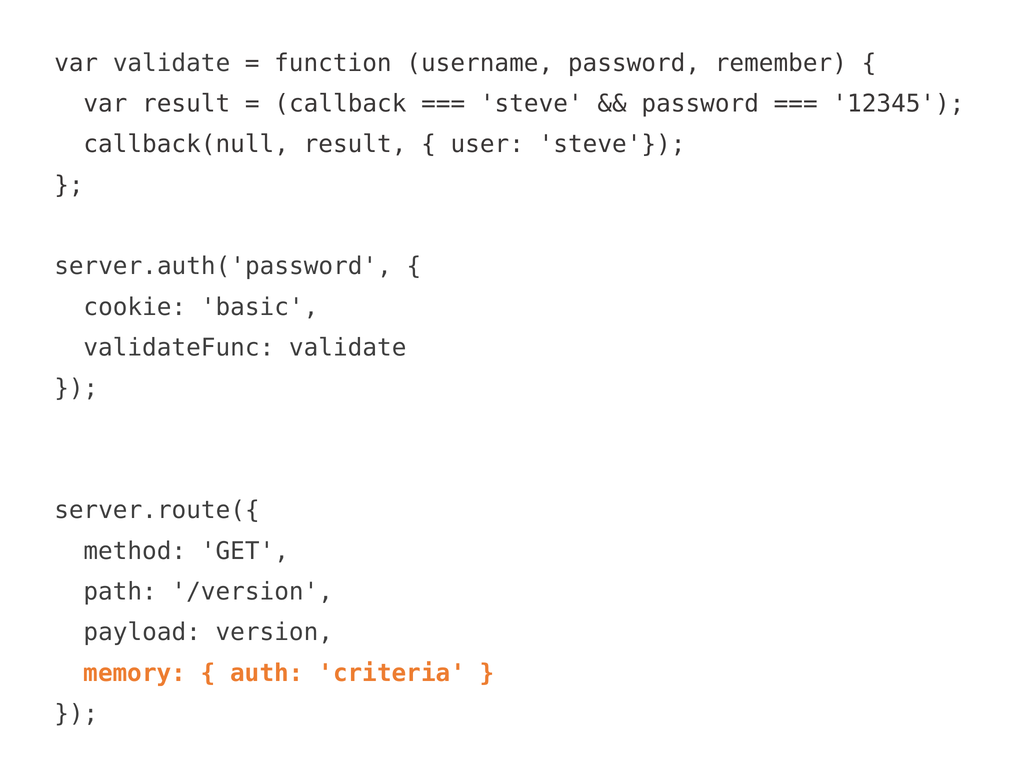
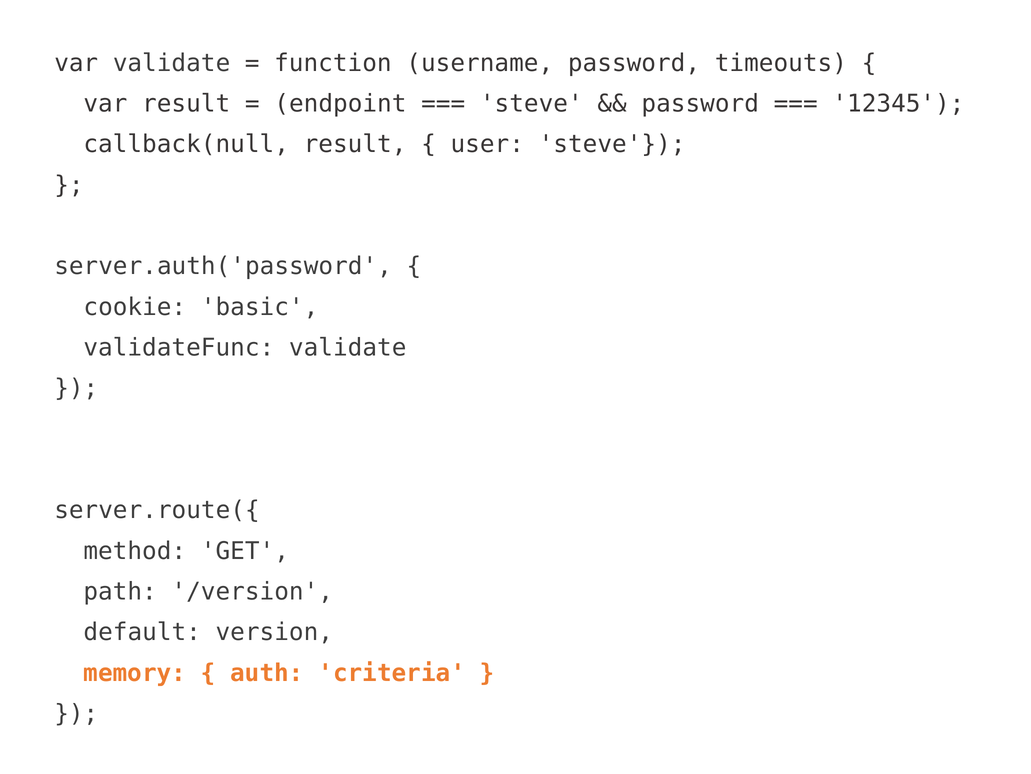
remember: remember -> timeouts
callback: callback -> endpoint
payload: payload -> default
